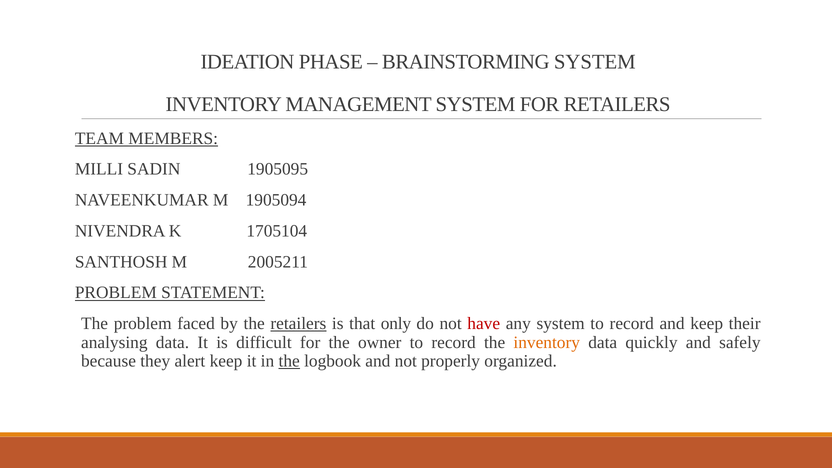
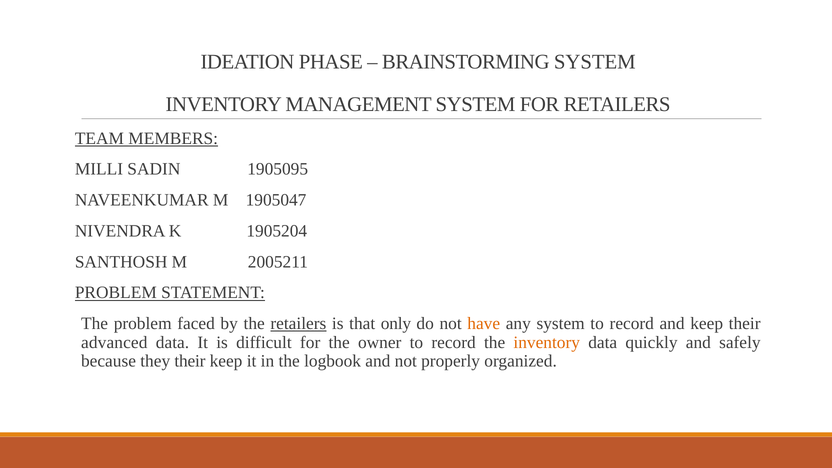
1905094: 1905094 -> 1905047
1705104: 1705104 -> 1905204
have colour: red -> orange
analysing: analysing -> advanced
they alert: alert -> their
the at (289, 361) underline: present -> none
